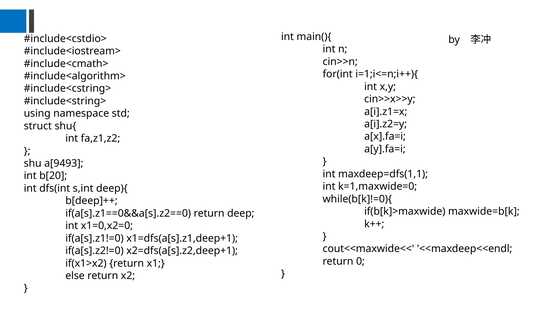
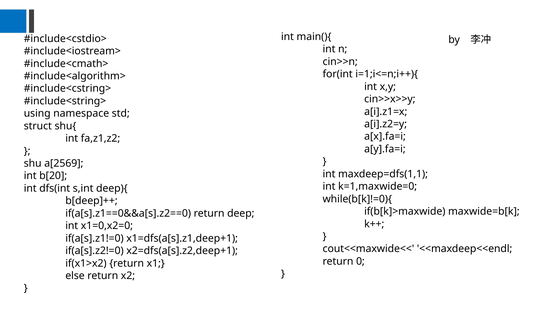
a[9493: a[9493 -> a[2569
